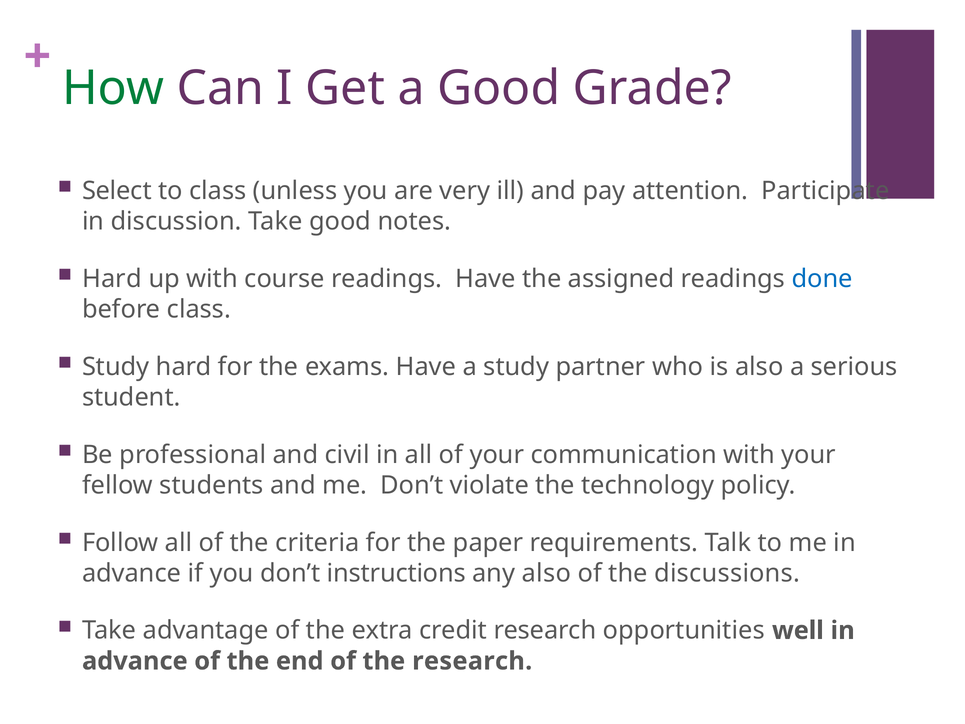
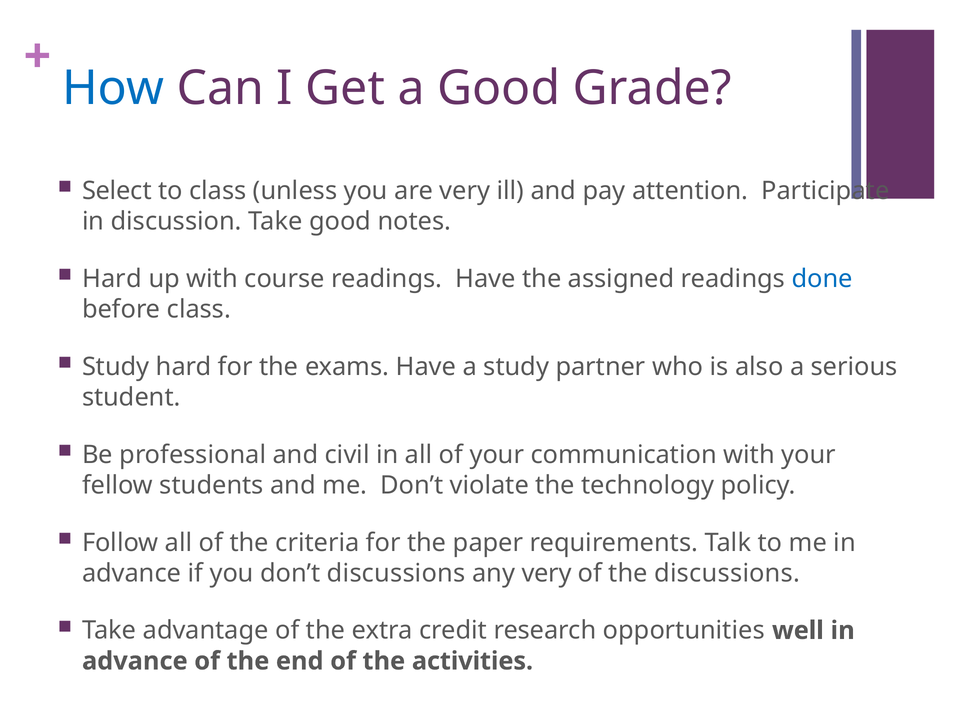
How colour: green -> blue
don’t instructions: instructions -> discussions
any also: also -> very
the research: research -> activities
